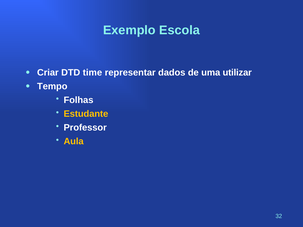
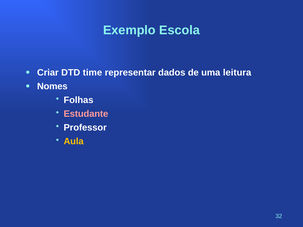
utilizar: utilizar -> leitura
Tempo: Tempo -> Nomes
Estudante colour: yellow -> pink
